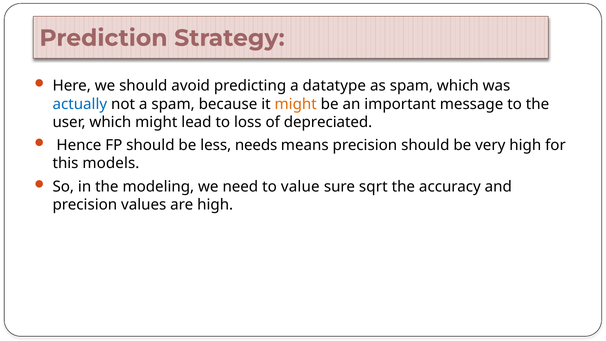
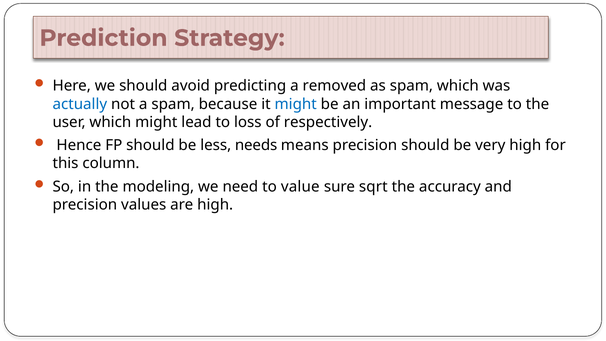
datatype: datatype -> removed
might at (296, 104) colour: orange -> blue
depreciated: depreciated -> respectively
models: models -> column
